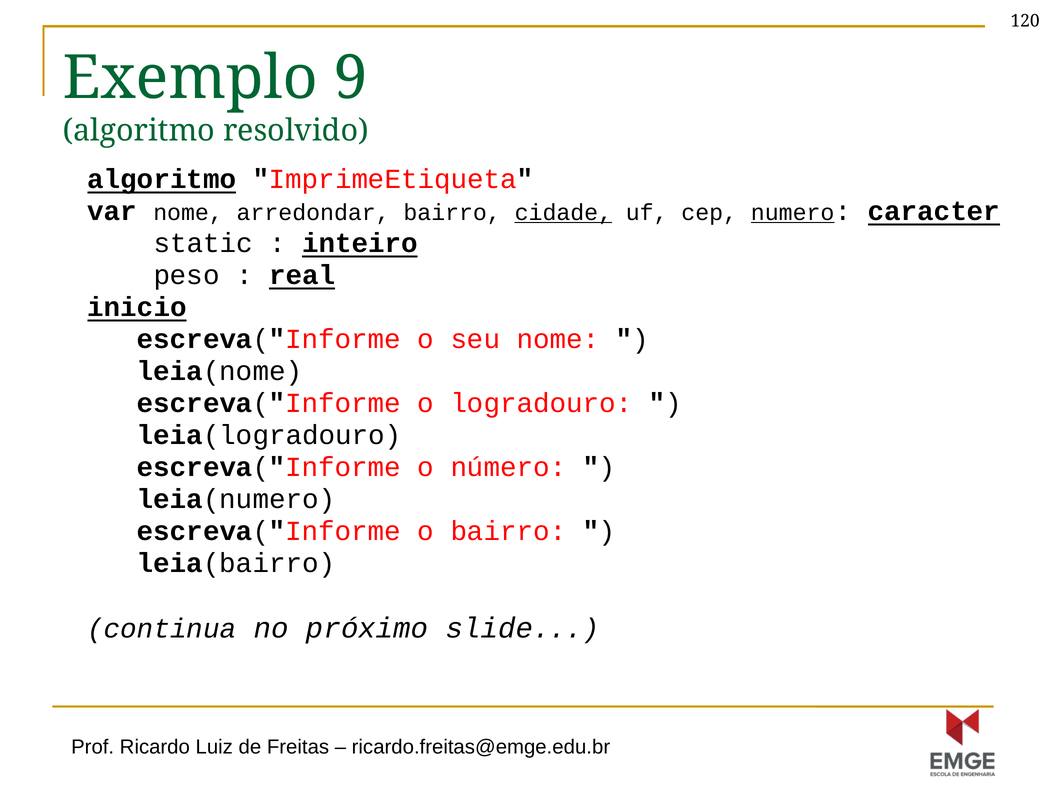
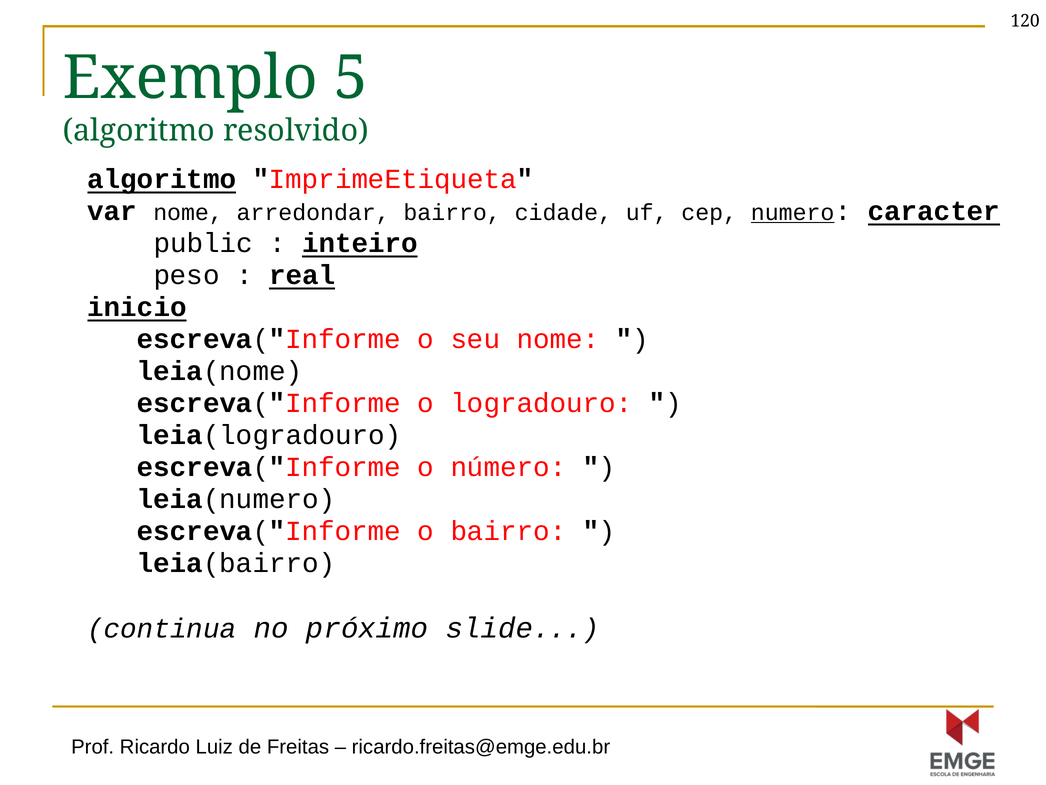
9: 9 -> 5
cidade underline: present -> none
static: static -> public
